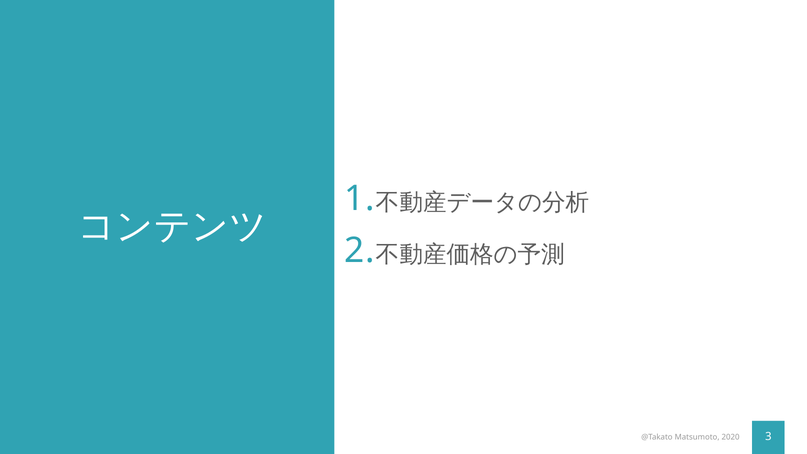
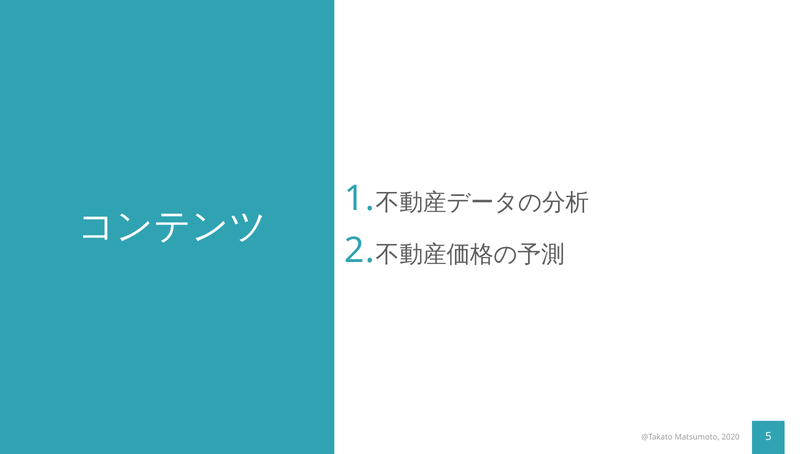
3: 3 -> 5
